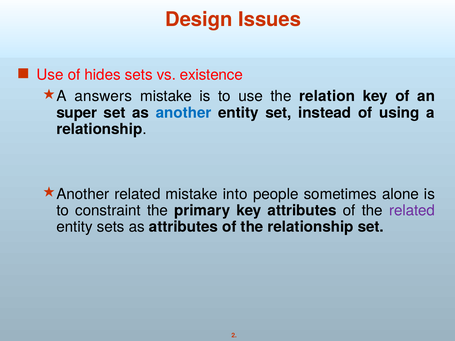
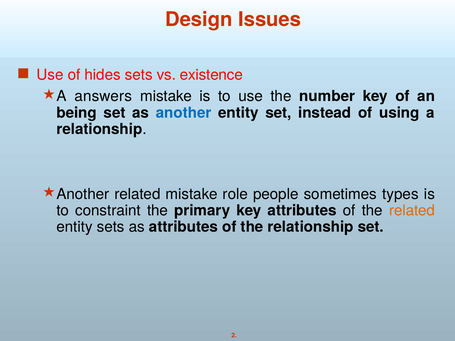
relation: relation -> number
super: super -> being
into: into -> role
alone: alone -> types
related at (412, 211) colour: purple -> orange
